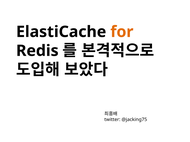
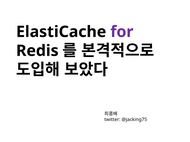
for colour: orange -> purple
